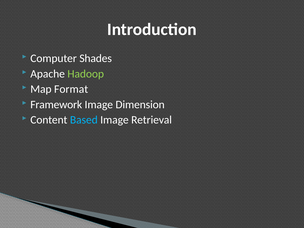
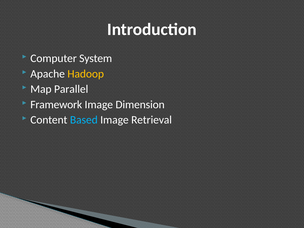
Shades: Shades -> System
Hadoop colour: light green -> yellow
Format: Format -> Parallel
